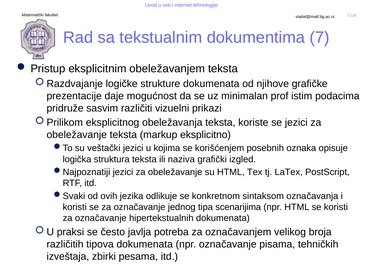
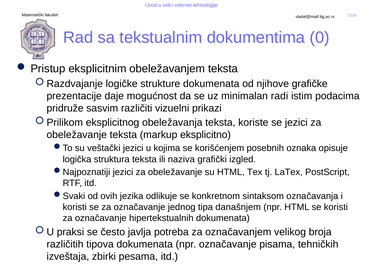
7: 7 -> 0
prof: prof -> radi
scenarijima: scenarijima -> današnjem
